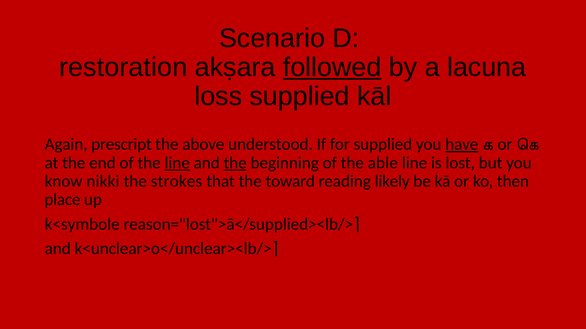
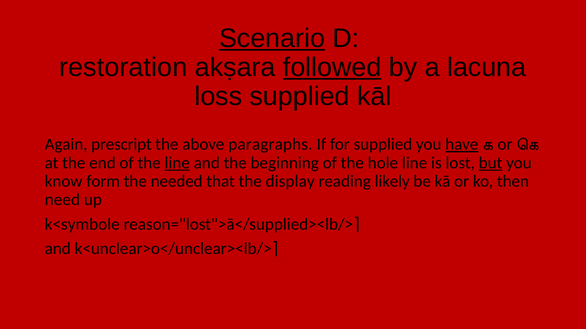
Scenario underline: none -> present
understood: understood -> paragraphs
the at (235, 163) underline: present -> none
able: able -> hole
but underline: none -> present
nikki: nikki -> form
strokes: strokes -> needed
toward: toward -> display
place: place -> need
